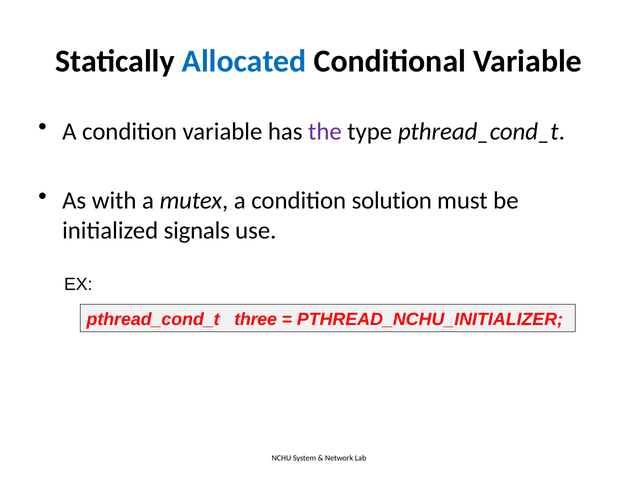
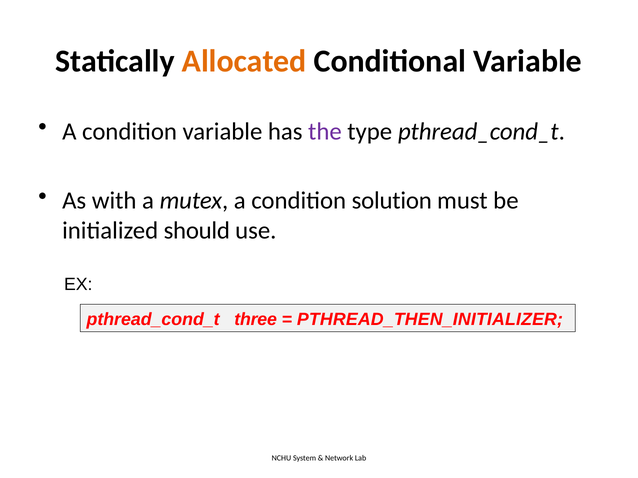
Allocated colour: blue -> orange
signals: signals -> should
PTHREAD_NCHU_INITIALIZER: PTHREAD_NCHU_INITIALIZER -> PTHREAD_THEN_INITIALIZER
